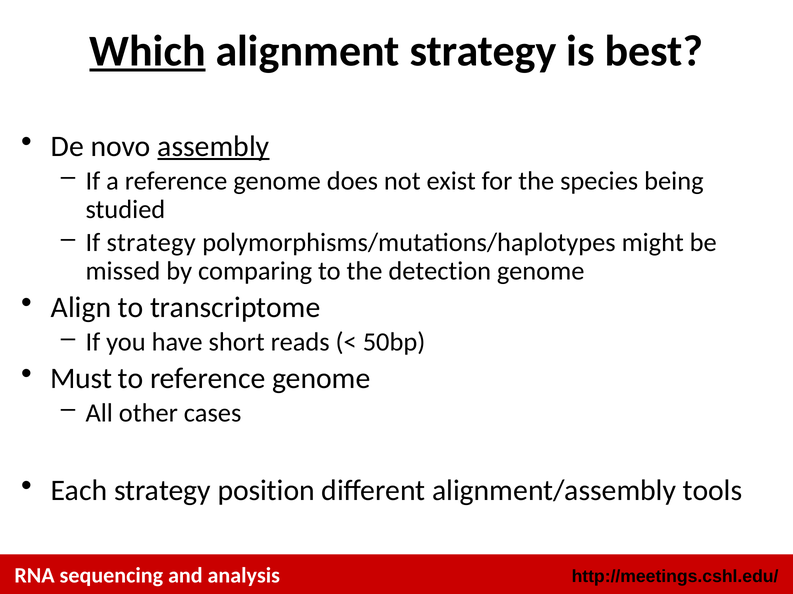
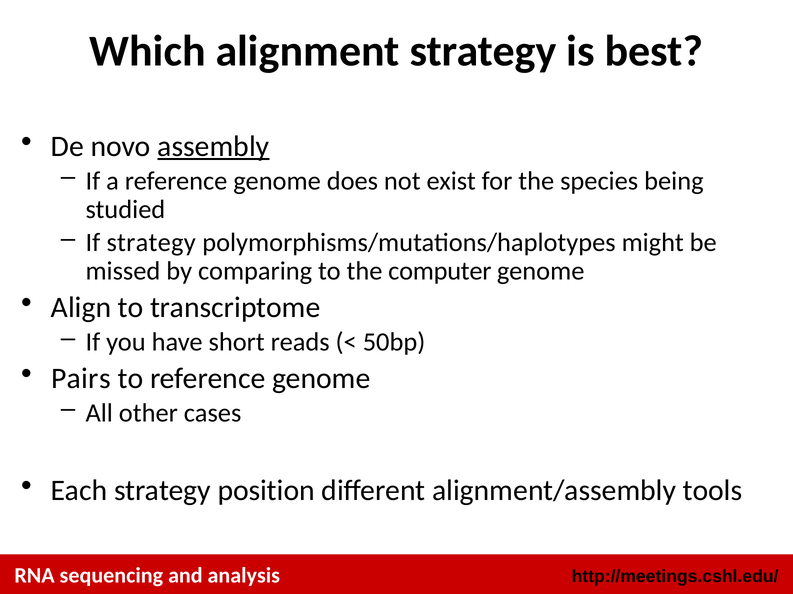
Which underline: present -> none
detection: detection -> computer
Must: Must -> Pairs
